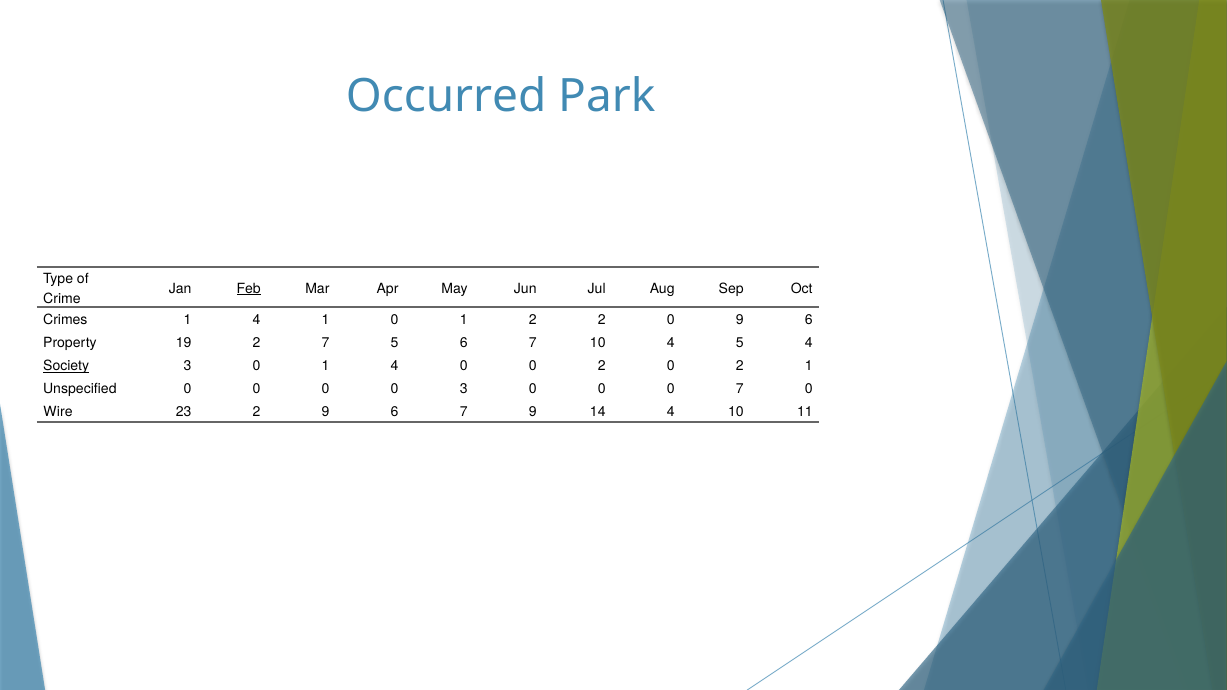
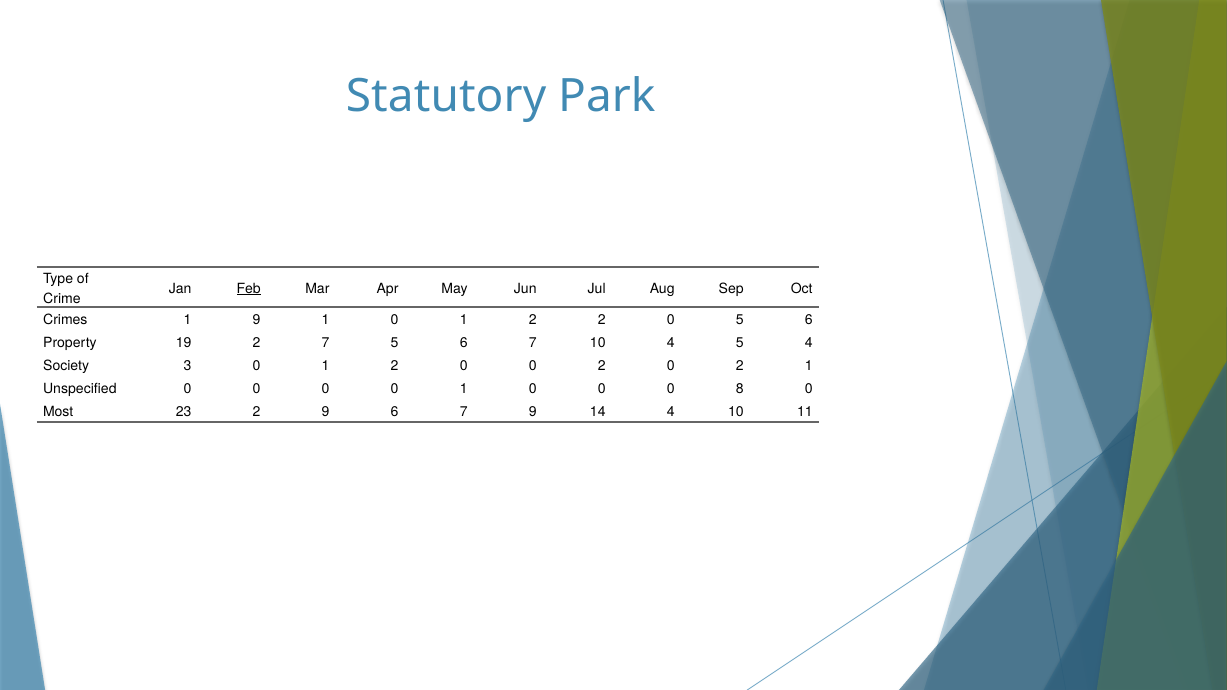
Occurred: Occurred -> Statutory
4 at (257, 320): 4 -> 9
0 9: 9 -> 5
Society underline: present -> none
3 0 1 4: 4 -> 2
0 0 3: 3 -> 1
0 7: 7 -> 8
Wire: Wire -> Most
